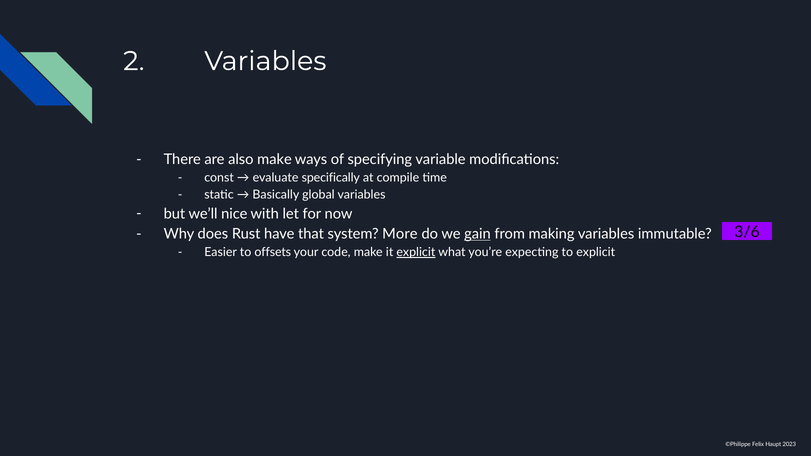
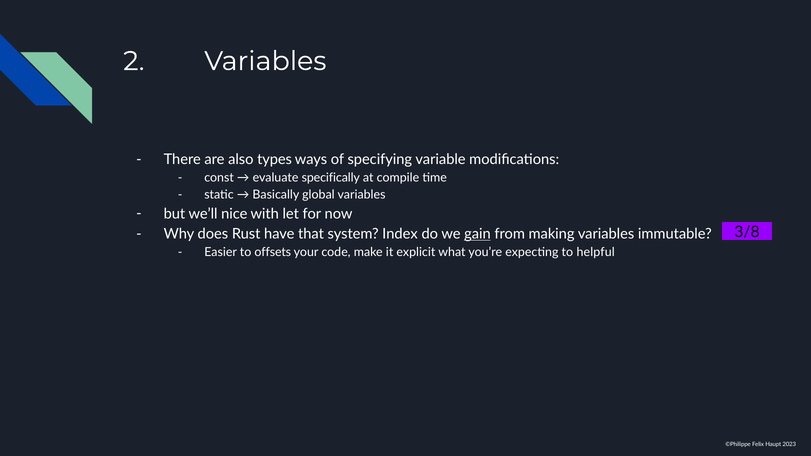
also make: make -> types
3/6: 3/6 -> 3/8
More: More -> Index
explicit at (416, 252) underline: present -> none
to explicit: explicit -> helpful
